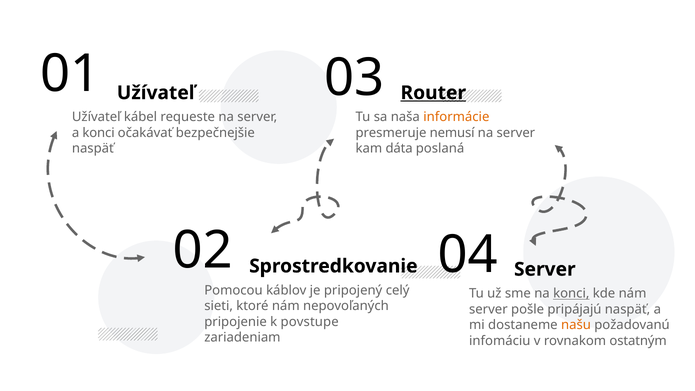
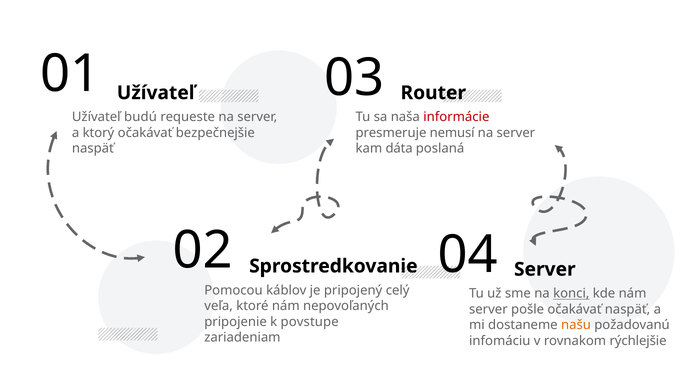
Router underline: present -> none
kábel: kábel -> budú
informácie colour: orange -> red
a konci: konci -> ktorý
sieti: sieti -> veľa
pošle pripájajú: pripájajú -> očakávať
ostatným: ostatným -> rýchlejšie
